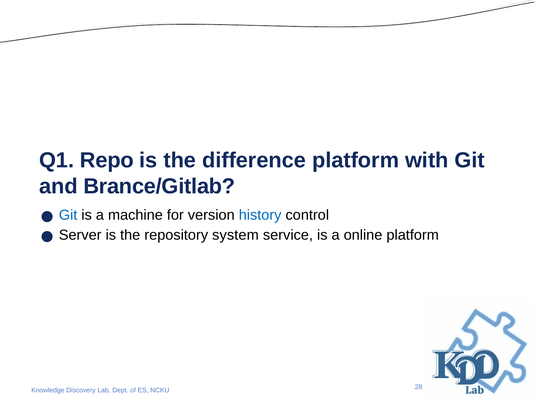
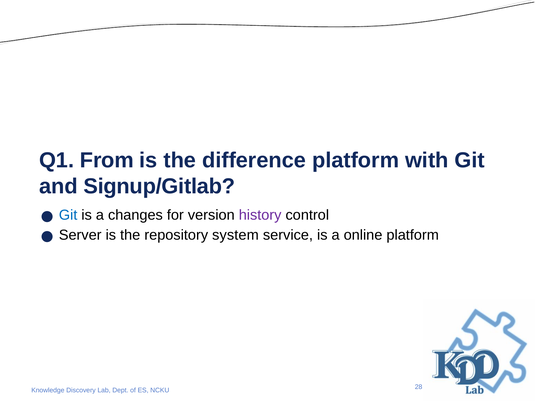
Repo: Repo -> From
Brance/Gitlab: Brance/Gitlab -> Signup/Gitlab
machine: machine -> changes
history colour: blue -> purple
